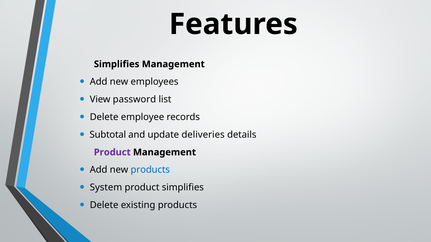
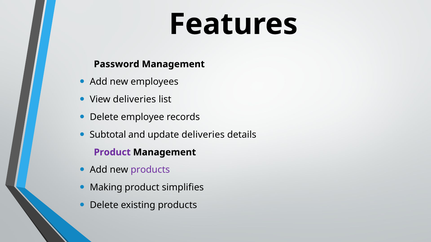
Simplifies at (117, 64): Simplifies -> Password
View password: password -> deliveries
products at (150, 170) colour: blue -> purple
System: System -> Making
